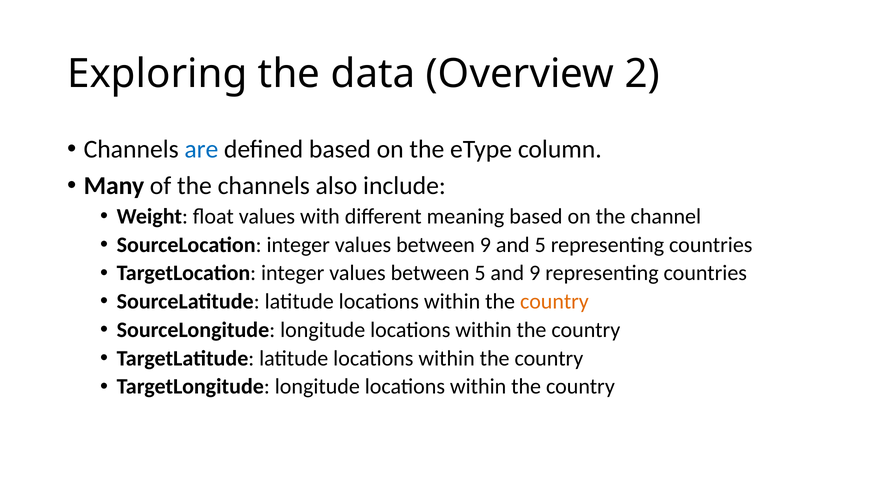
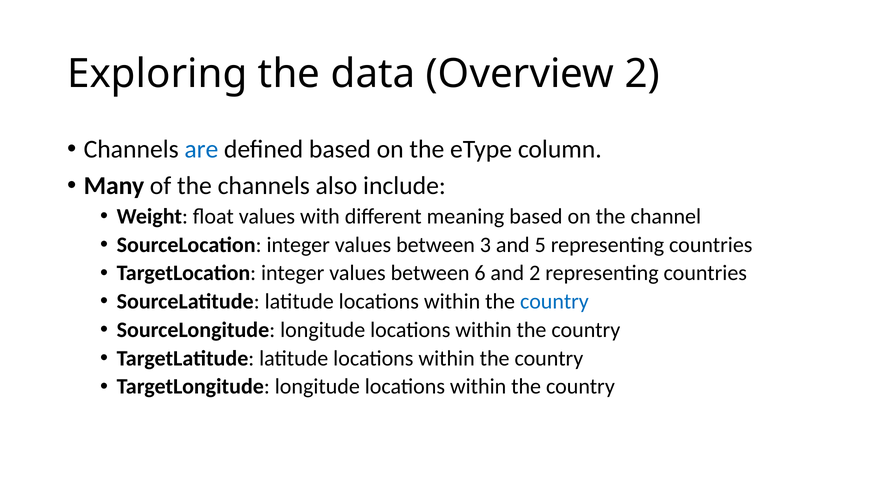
between 9: 9 -> 3
between 5: 5 -> 6
and 9: 9 -> 2
country at (554, 301) colour: orange -> blue
